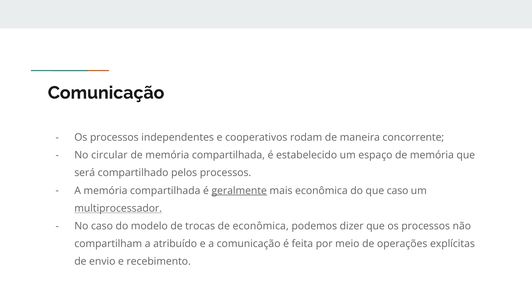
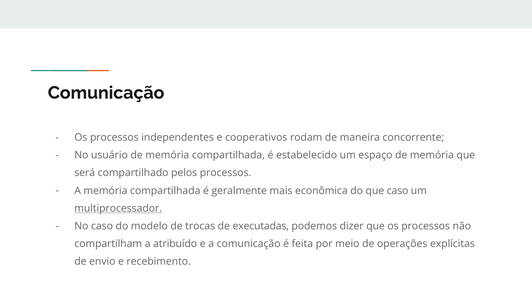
circular: circular -> usuário
geralmente underline: present -> none
de econômica: econômica -> executadas
